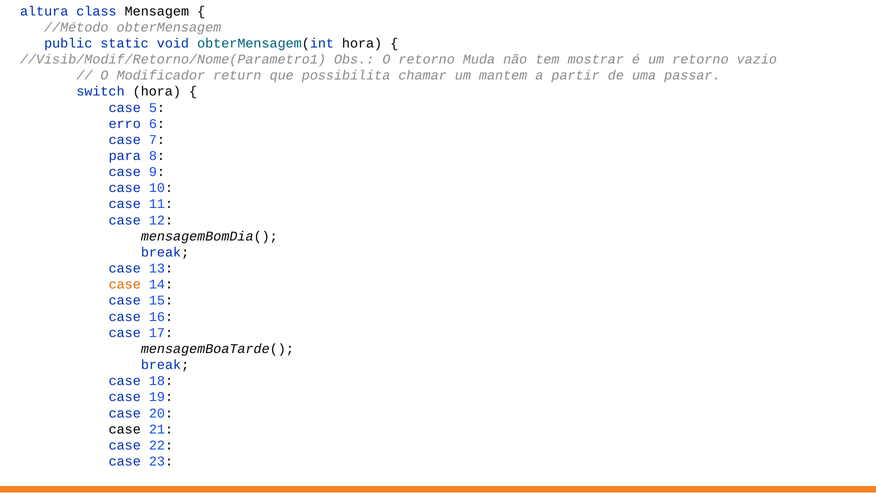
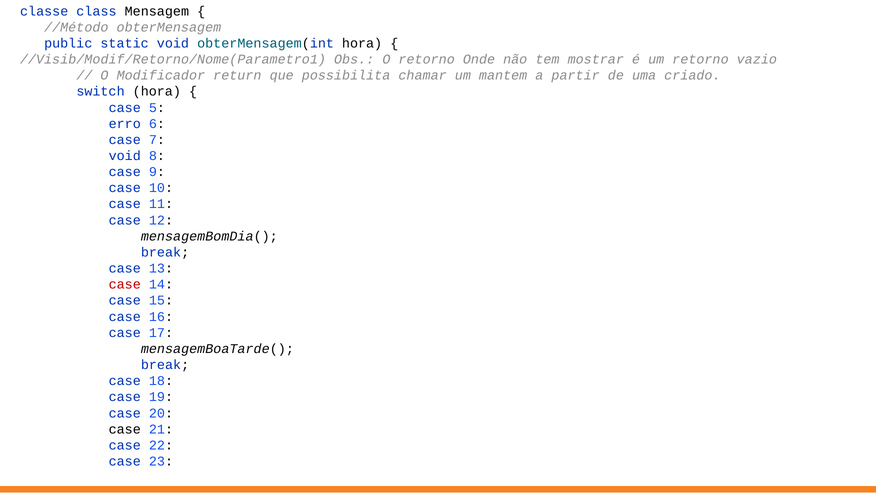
altura: altura -> classe
Muda: Muda -> Onde
passar: passar -> criado
para at (125, 156): para -> void
case at (125, 284) colour: orange -> red
